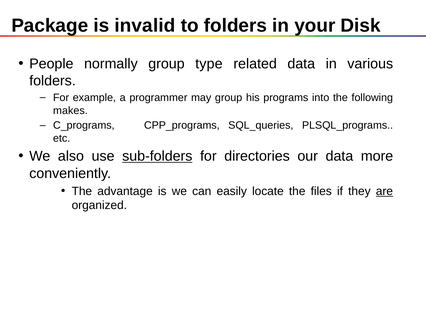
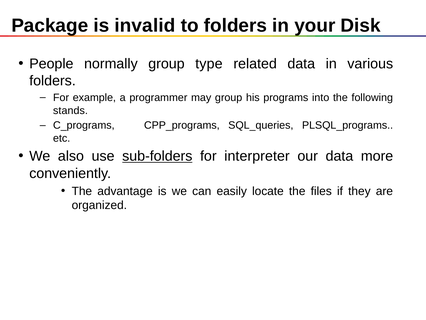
makes: makes -> stands
directories: directories -> interpreter
are underline: present -> none
